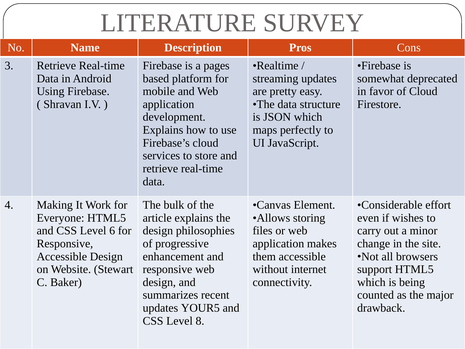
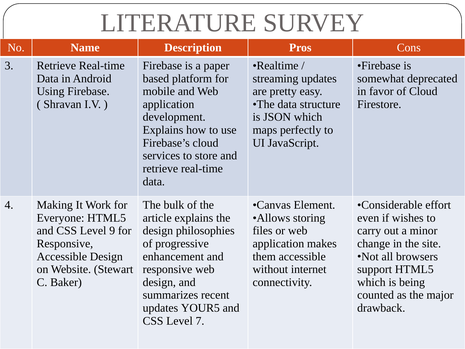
pages: pages -> paper
6: 6 -> 9
8: 8 -> 7
